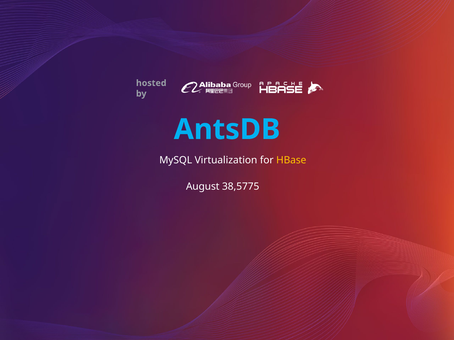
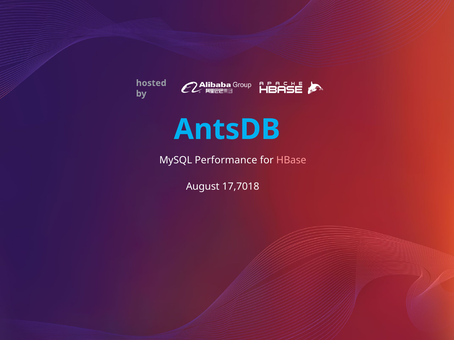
Virtualization: Virtualization -> Performance
HBase colour: yellow -> pink
38,5775: 38,5775 -> 17,7018
